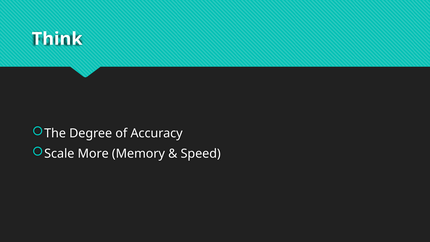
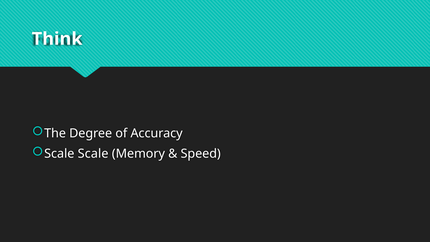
Scale More: More -> Scale
